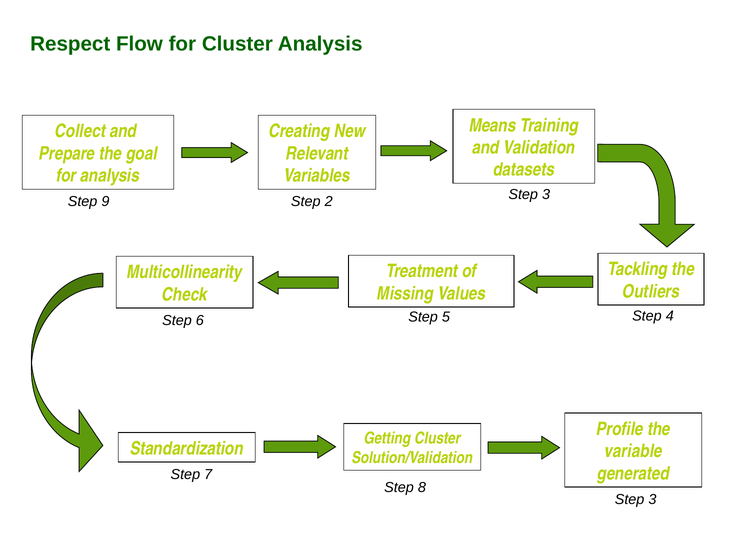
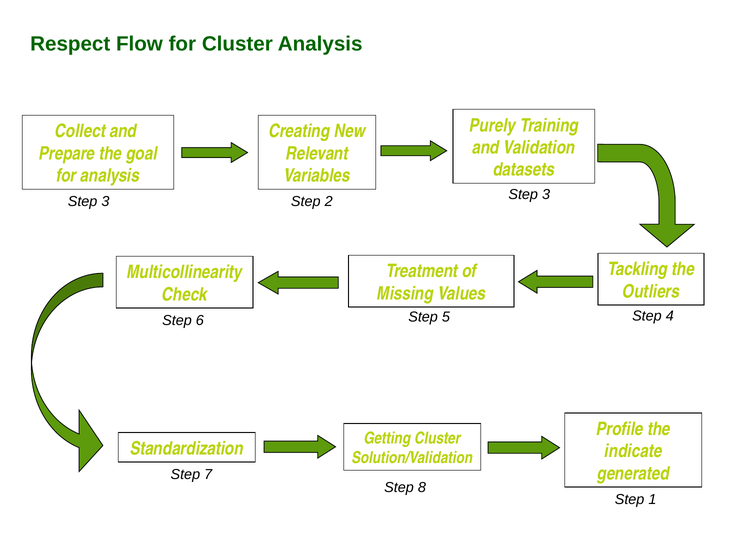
Means: Means -> Purely
9 at (105, 202): 9 -> 3
variable: variable -> indicate
3 at (652, 499): 3 -> 1
